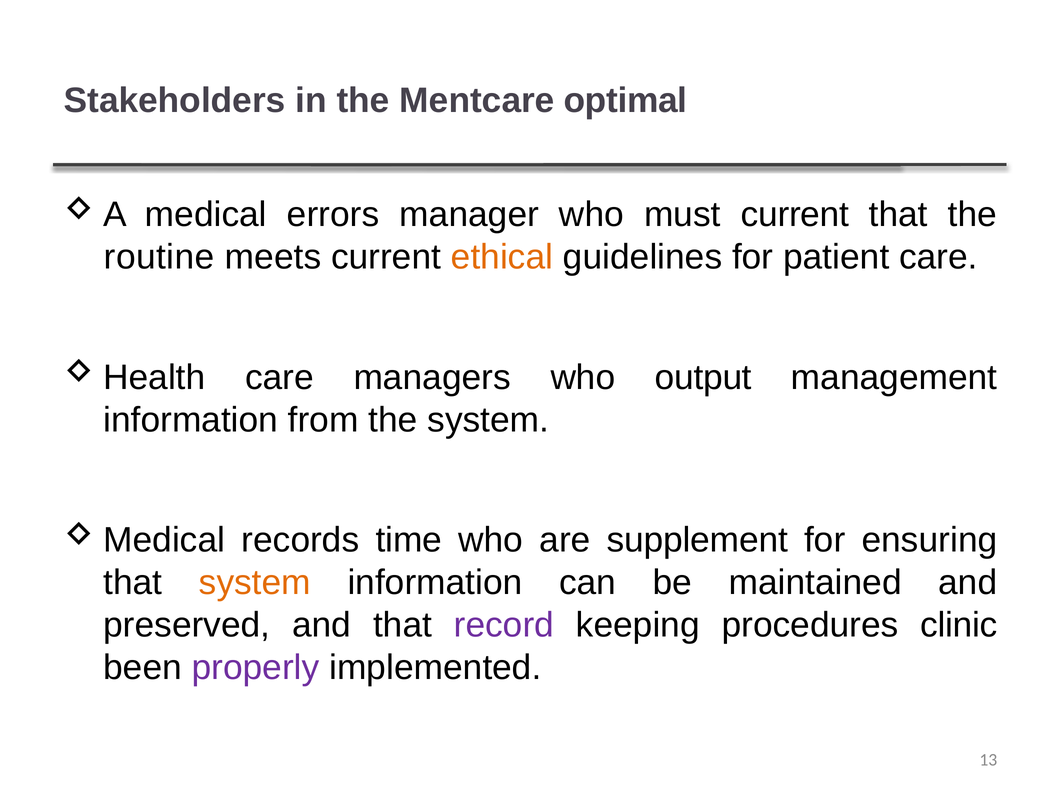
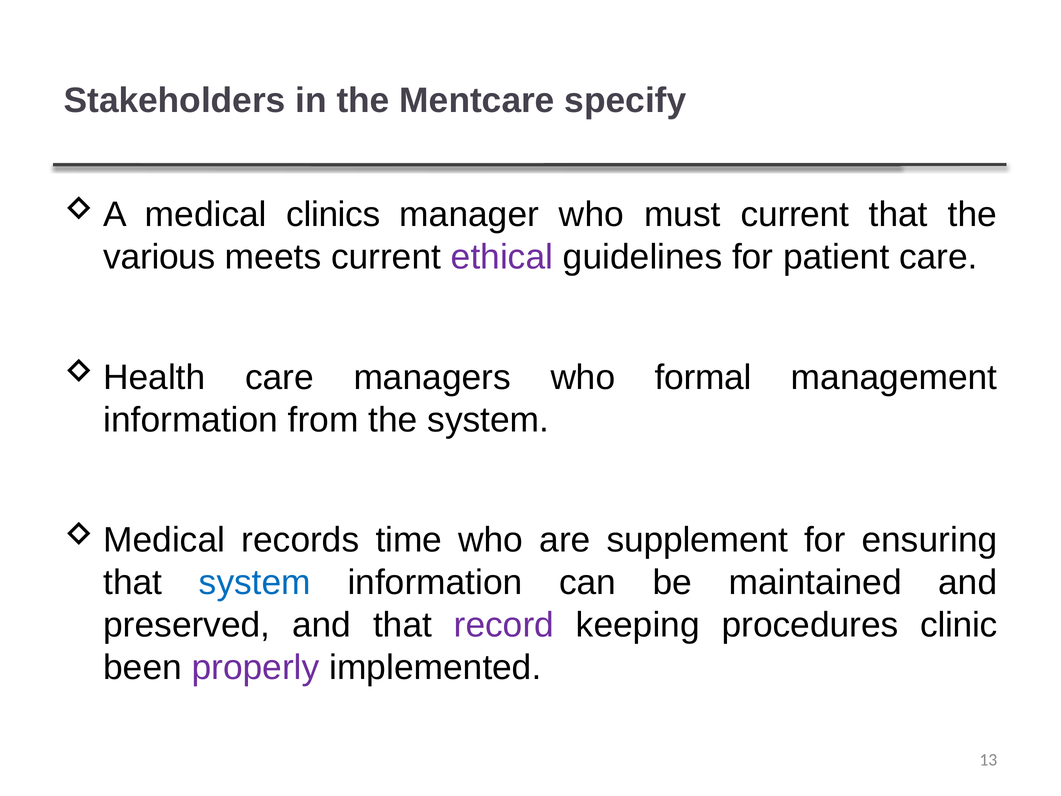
optimal: optimal -> specify
errors: errors -> clinics
routine: routine -> various
ethical colour: orange -> purple
output: output -> formal
system at (255, 583) colour: orange -> blue
